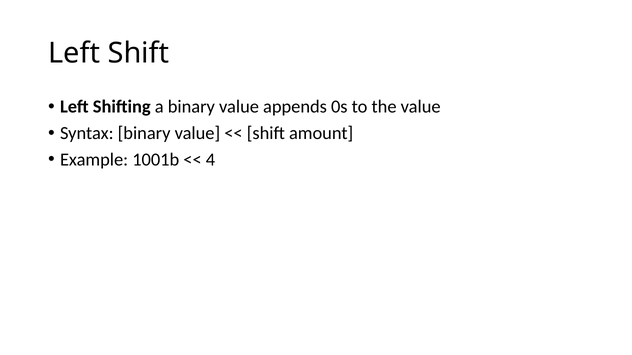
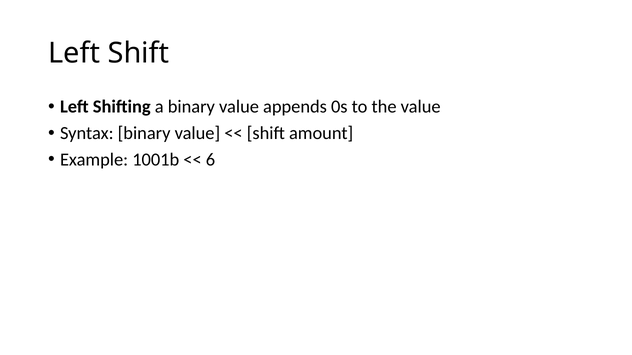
4: 4 -> 6
